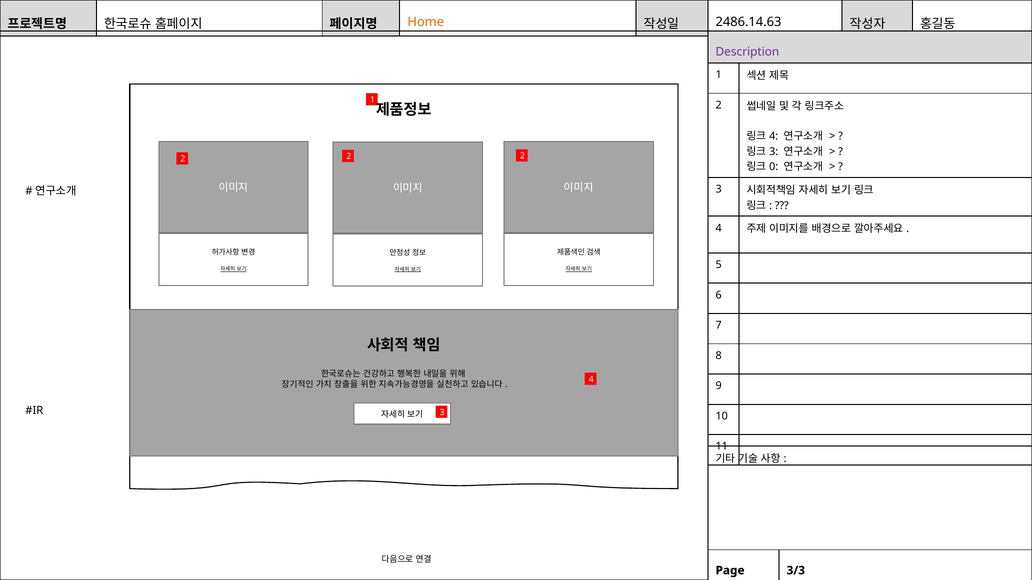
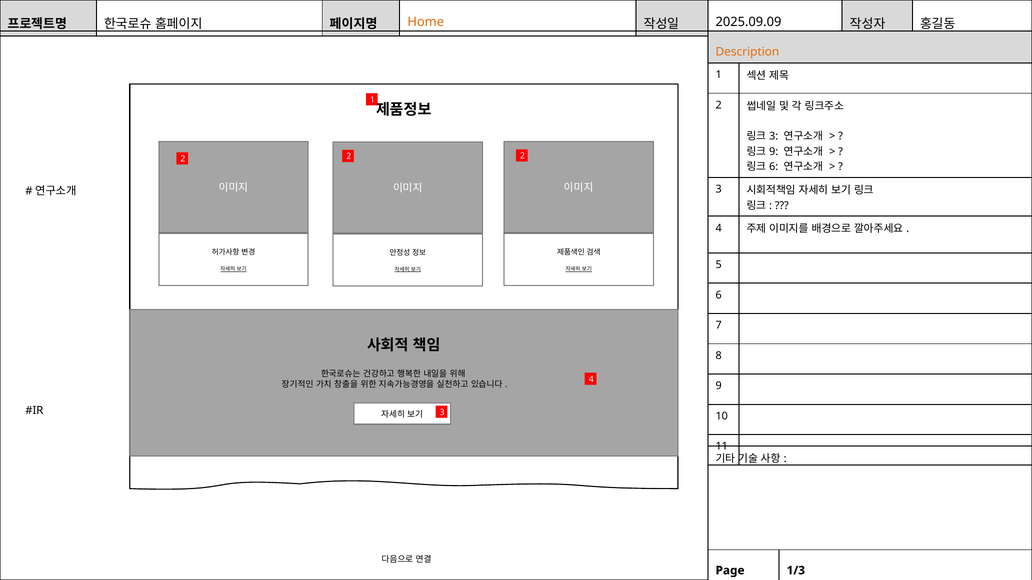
2486.14.63: 2486.14.63 -> 2025.09.09
Description colour: purple -> orange
4 at (774, 136): 4 -> 3
3 at (774, 152): 3 -> 9
0 at (774, 167): 0 -> 6
3/3: 3/3 -> 1/3
